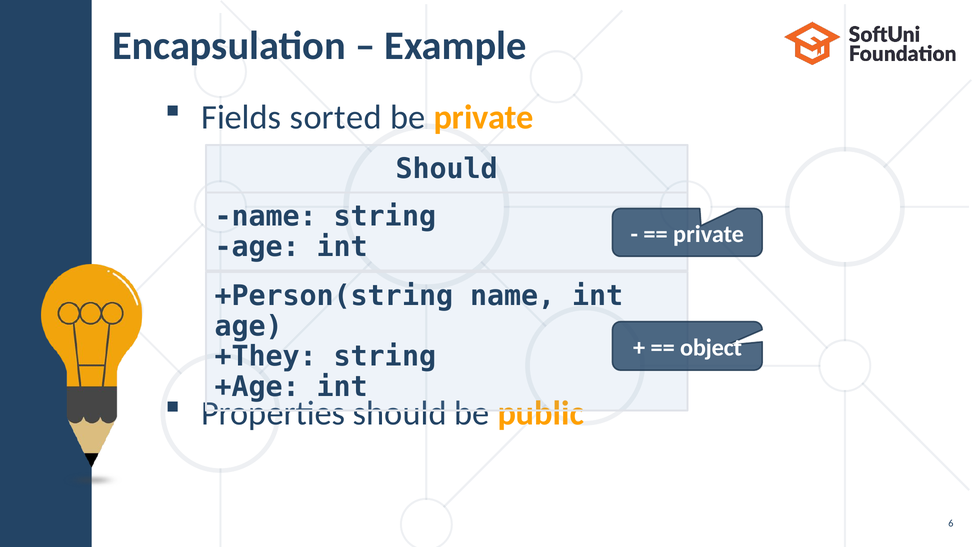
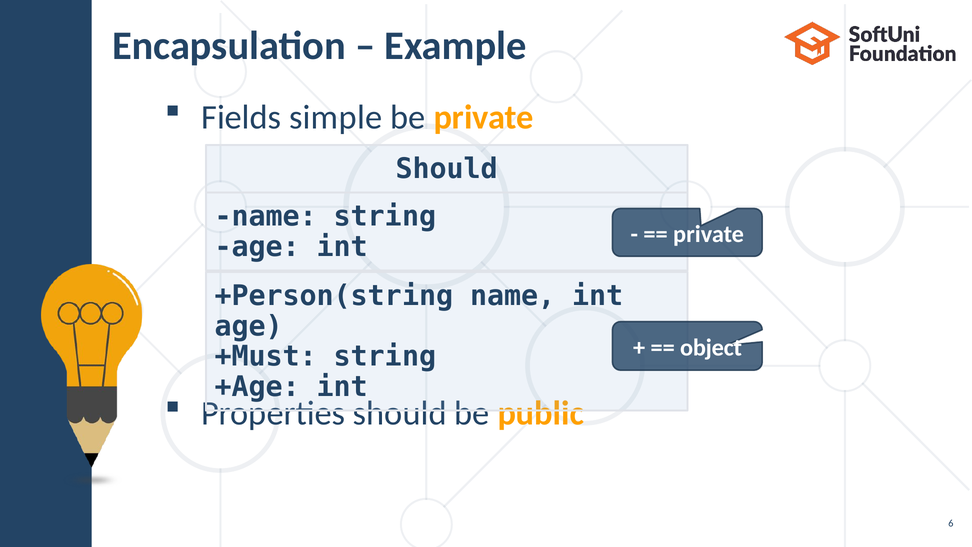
sorted: sorted -> simple
+They: +They -> +Must
